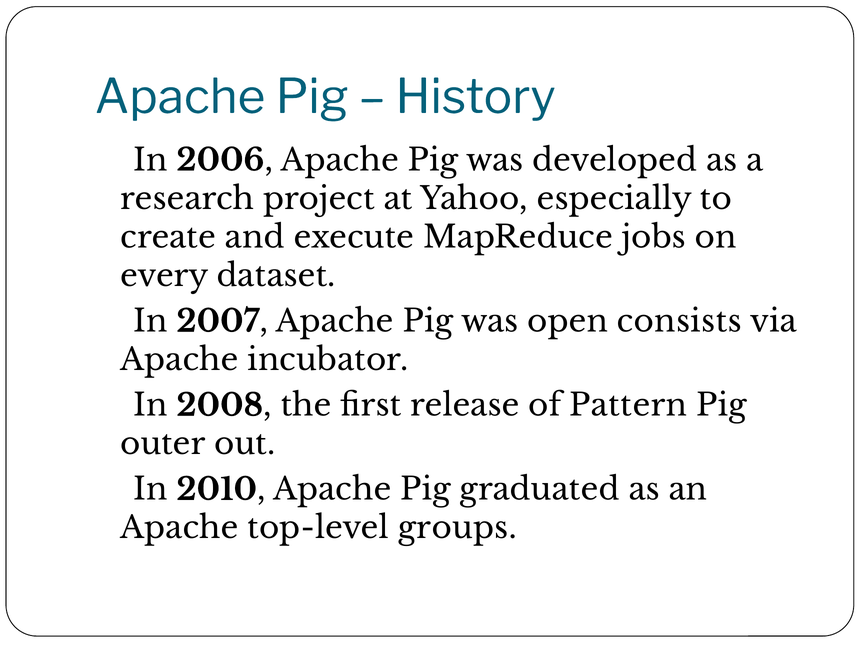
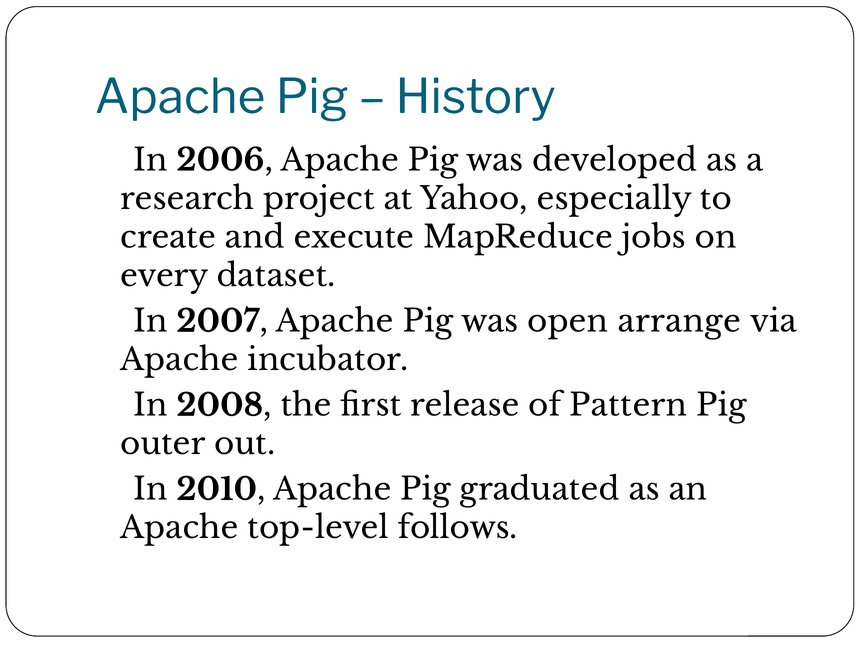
consists: consists -> arrange
groups: groups -> follows
